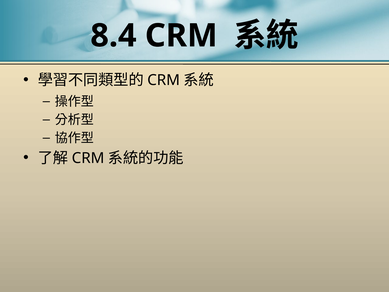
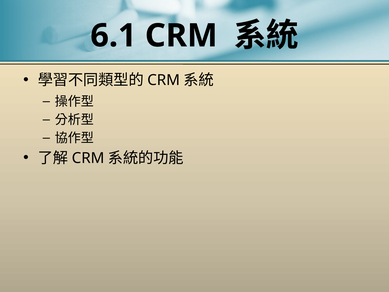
8.4: 8.4 -> 6.1
